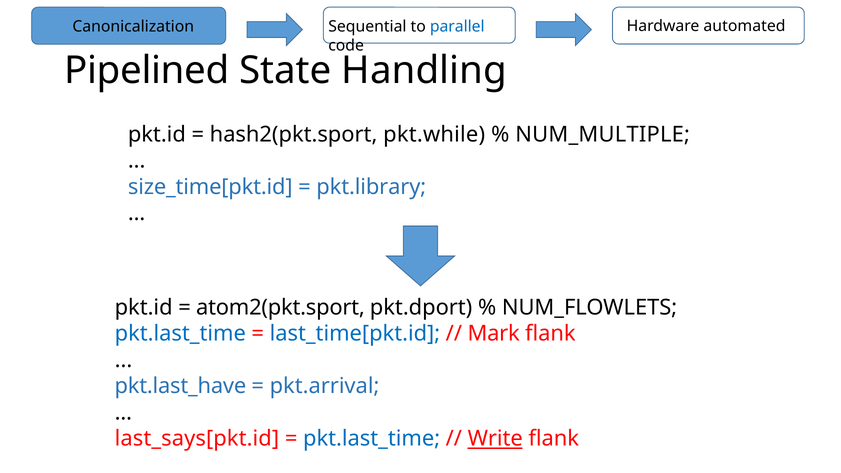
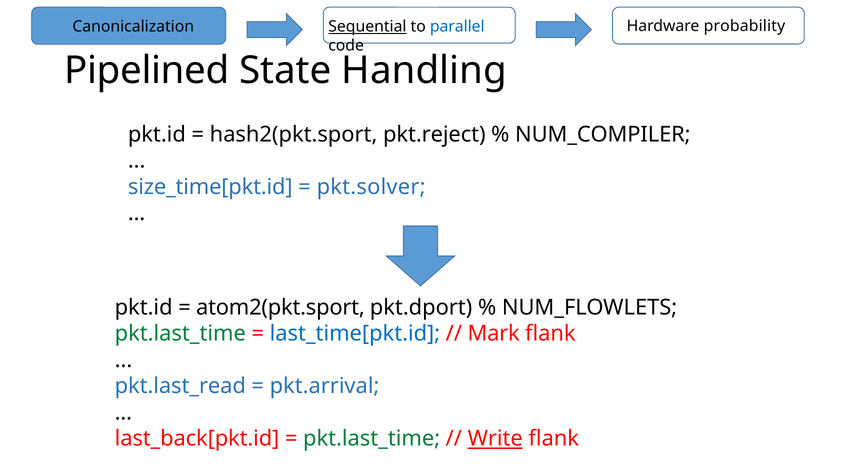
automated: automated -> probability
Sequential underline: none -> present
pkt.while: pkt.while -> pkt.reject
NUM_MULTIPLE: NUM_MULTIPLE -> NUM_COMPILER
pkt.library: pkt.library -> pkt.solver
pkt.last_time at (180, 334) colour: blue -> green
pkt.last_have: pkt.last_have -> pkt.last_read
last_says[pkt.id: last_says[pkt.id -> last_back[pkt.id
pkt.last_time at (372, 439) colour: blue -> green
